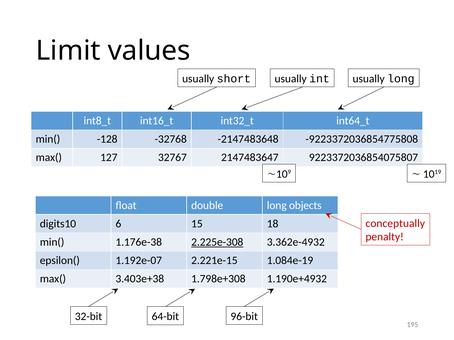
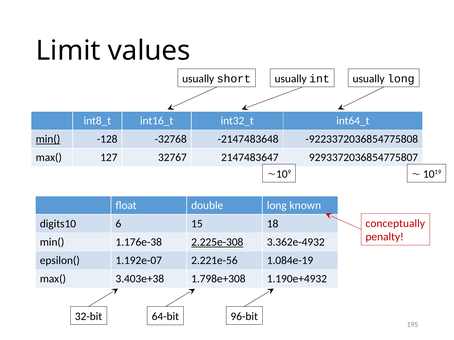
min( at (48, 139) underline: none -> present
9223372036854075807: 9223372036854075807 -> 9293372036854775807
objects: objects -> known
2.221e-15: 2.221e-15 -> 2.221e-56
